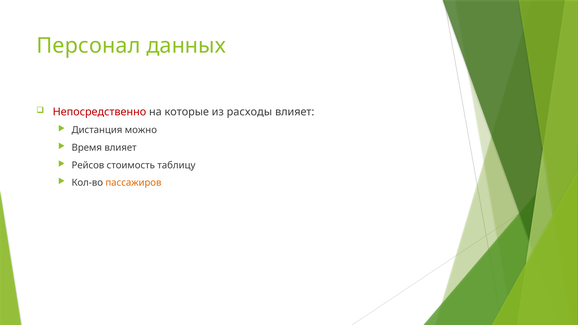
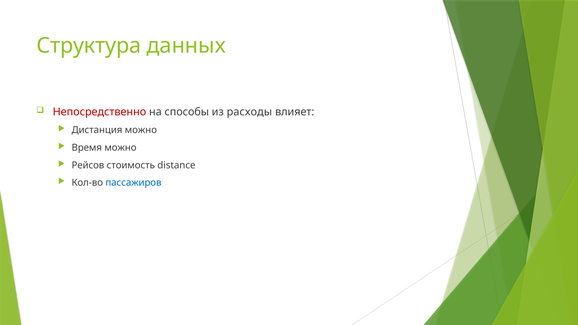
Персонал: Персонал -> Структура
которые: которые -> способы
Время влияет: влияет -> можно
таблицу: таблицу -> distance
пассажиров colour: orange -> blue
